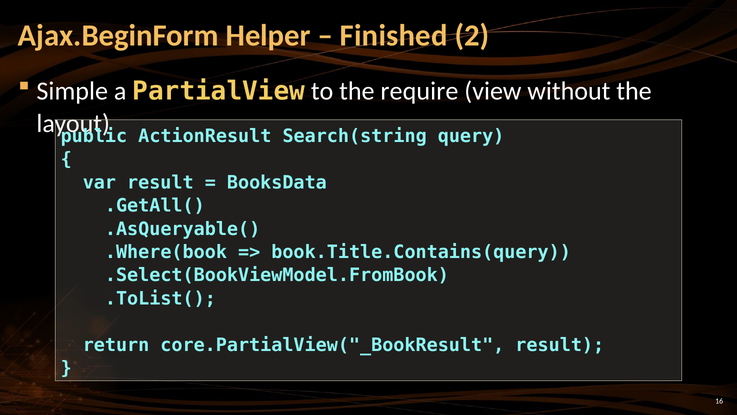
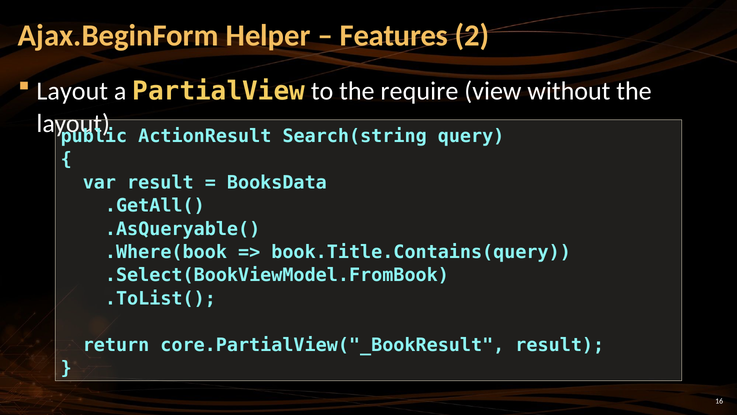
Finished: Finished -> Features
Simple at (72, 91): Simple -> Layout
